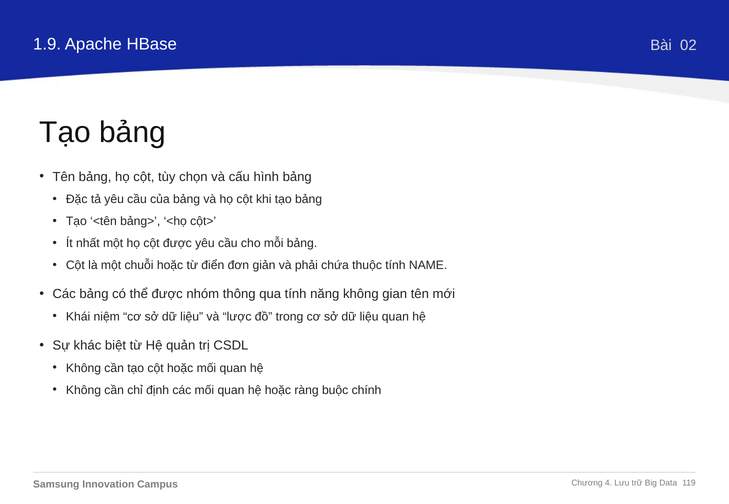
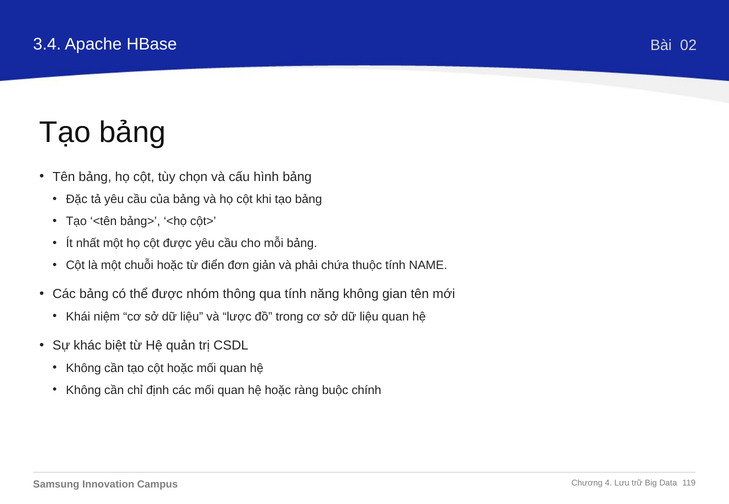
1.9: 1.9 -> 3.4
